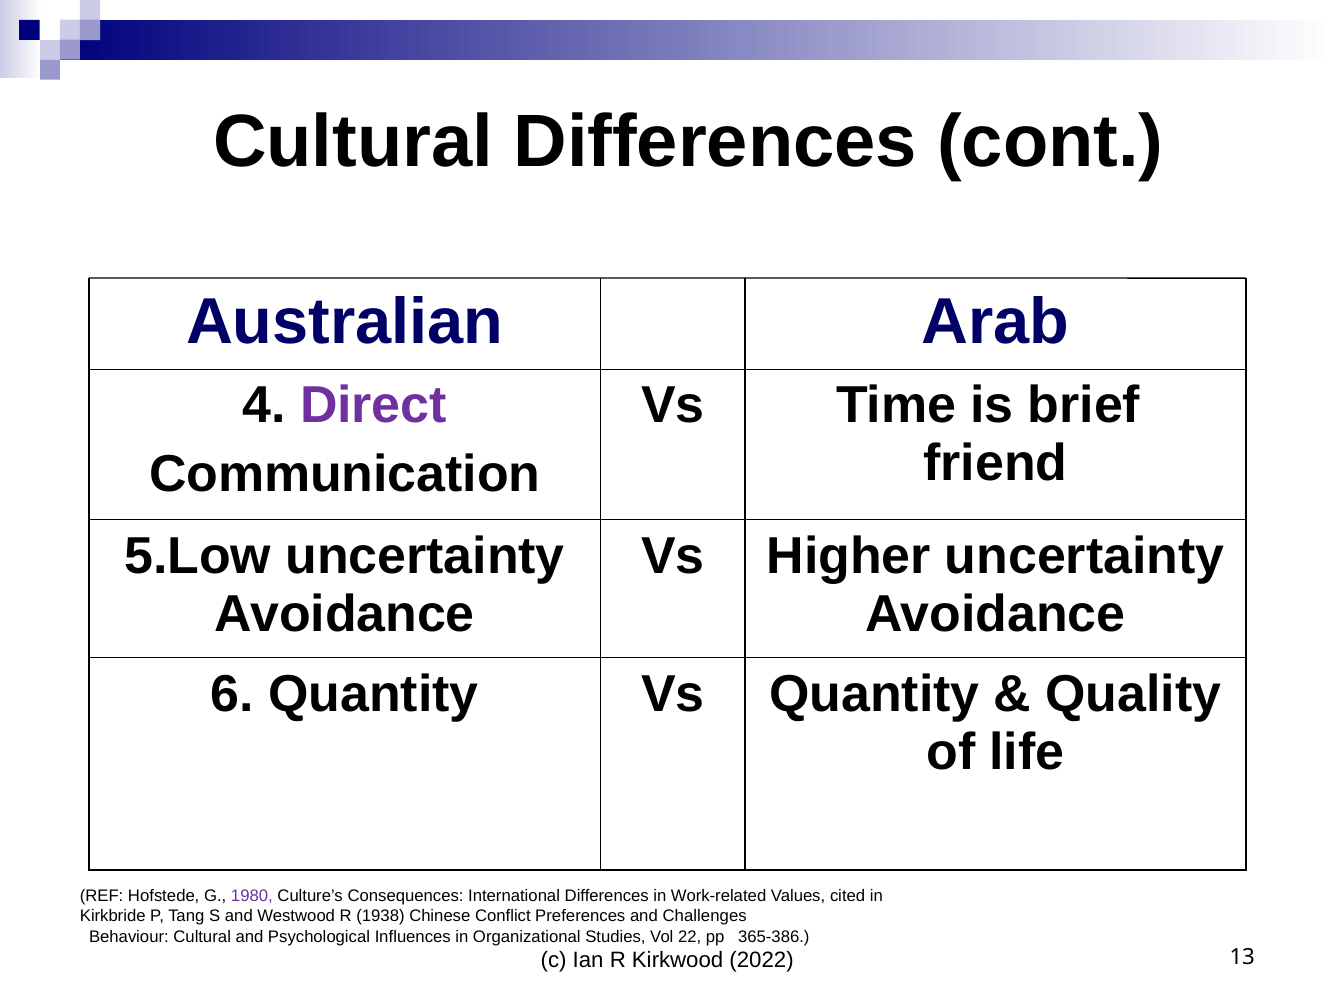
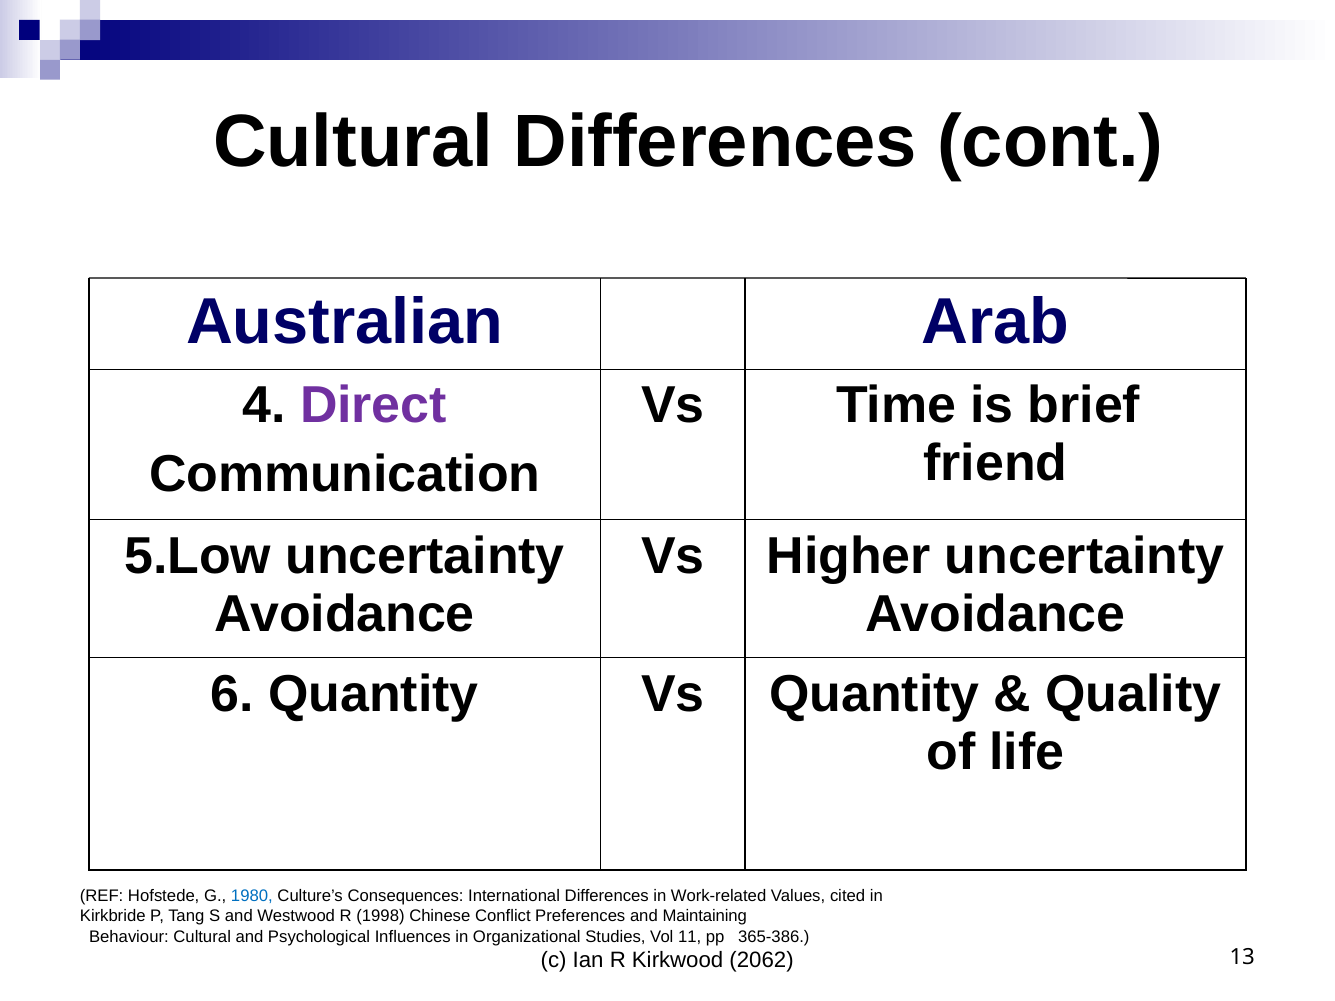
1980 colour: purple -> blue
1938: 1938 -> 1998
Challenges: Challenges -> Maintaining
22: 22 -> 11
2022: 2022 -> 2062
